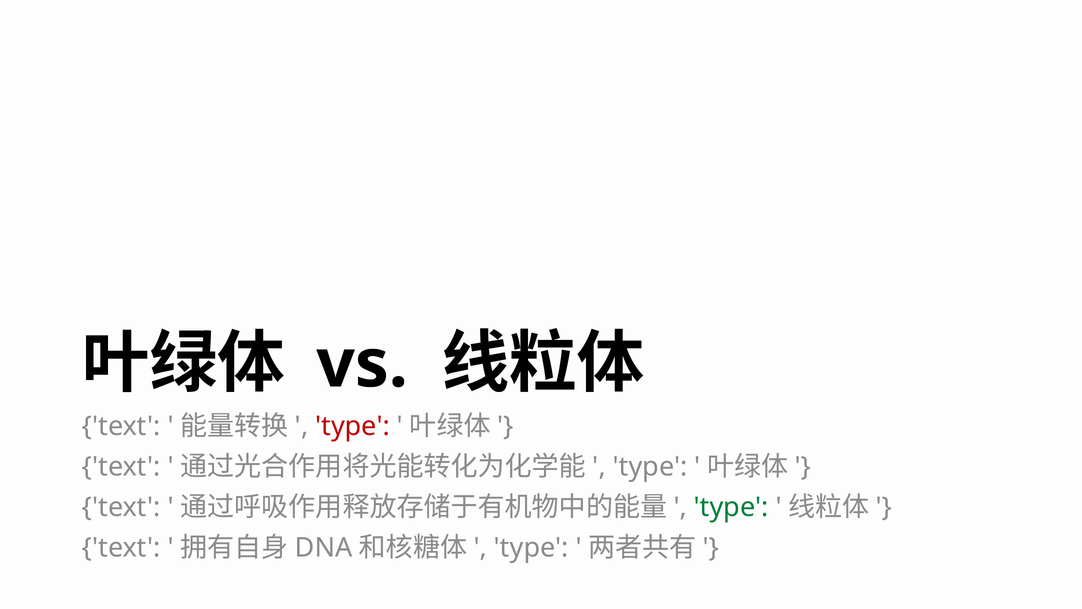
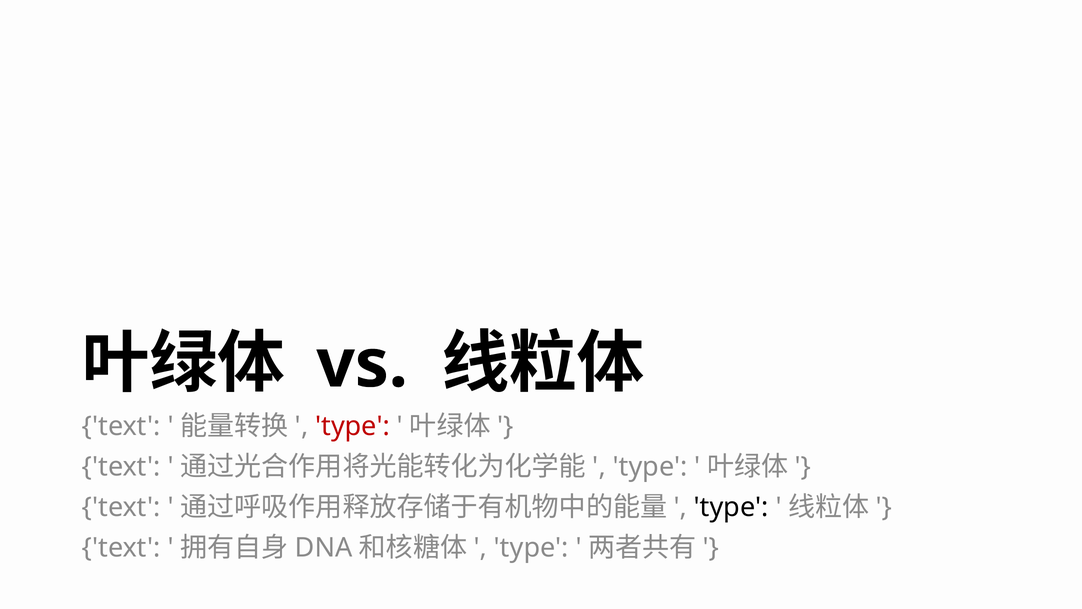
type at (731, 507) colour: green -> black
